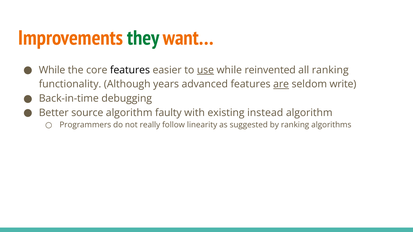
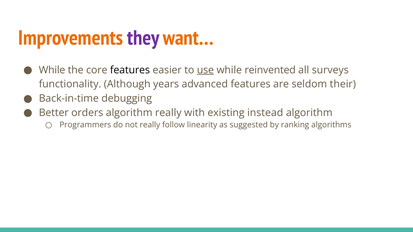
they colour: green -> purple
all ranking: ranking -> surveys
are underline: present -> none
write: write -> their
source: source -> orders
algorithm faulty: faulty -> really
